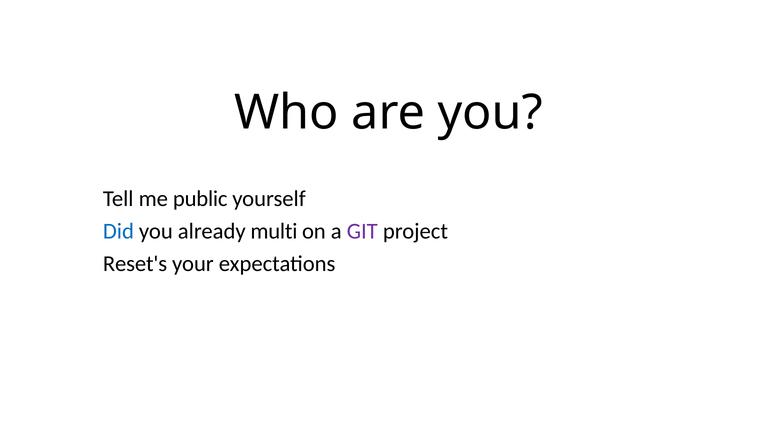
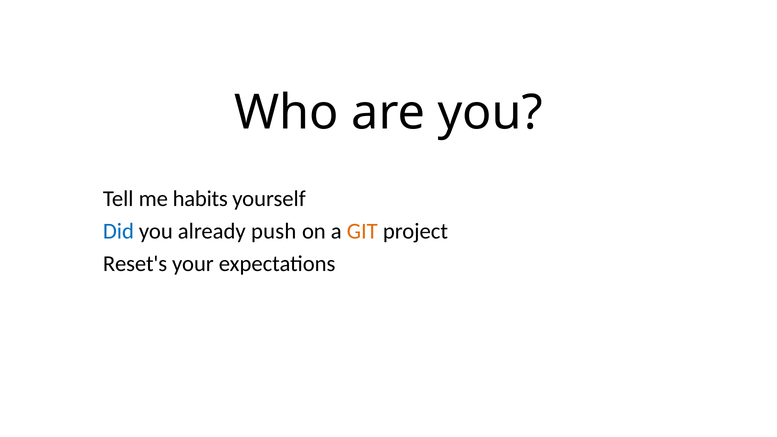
public: public -> habits
multi: multi -> push
GIT colour: purple -> orange
